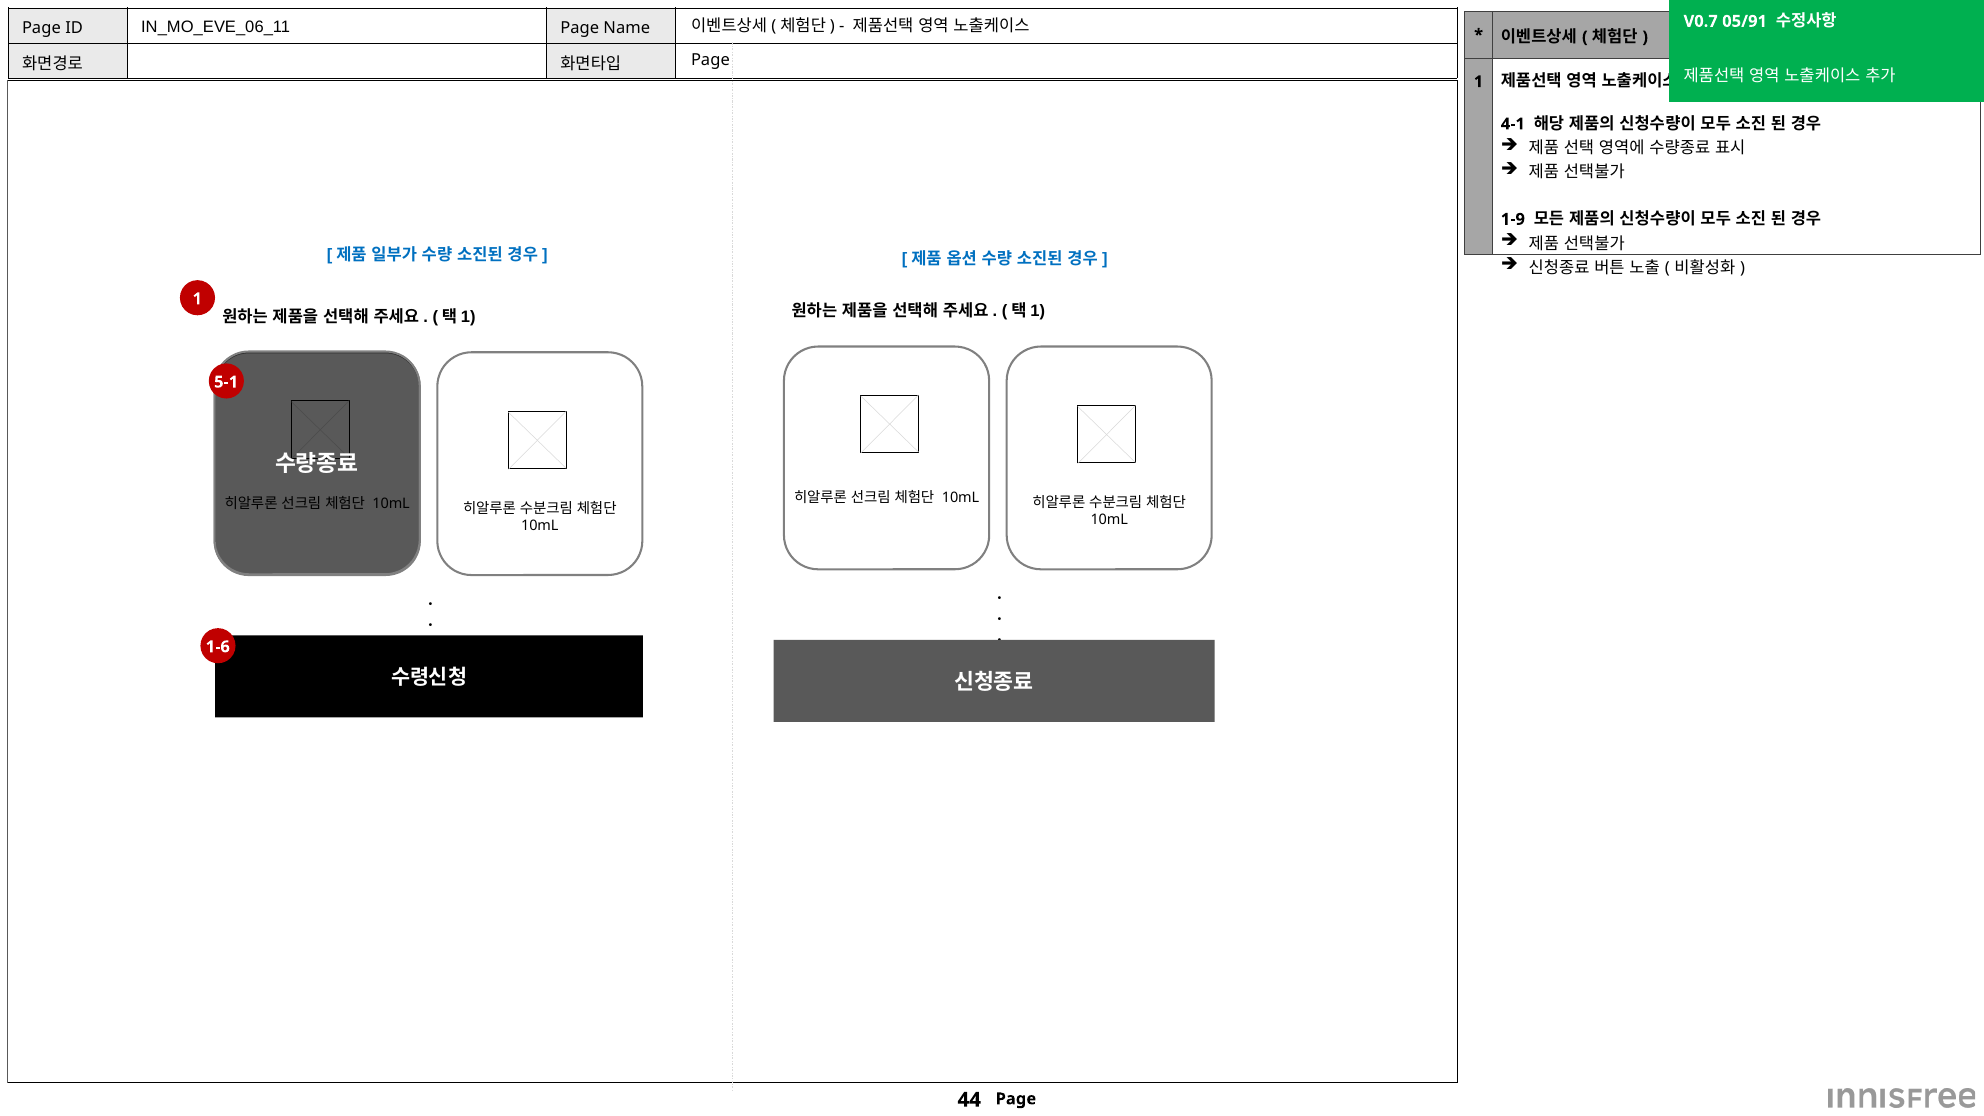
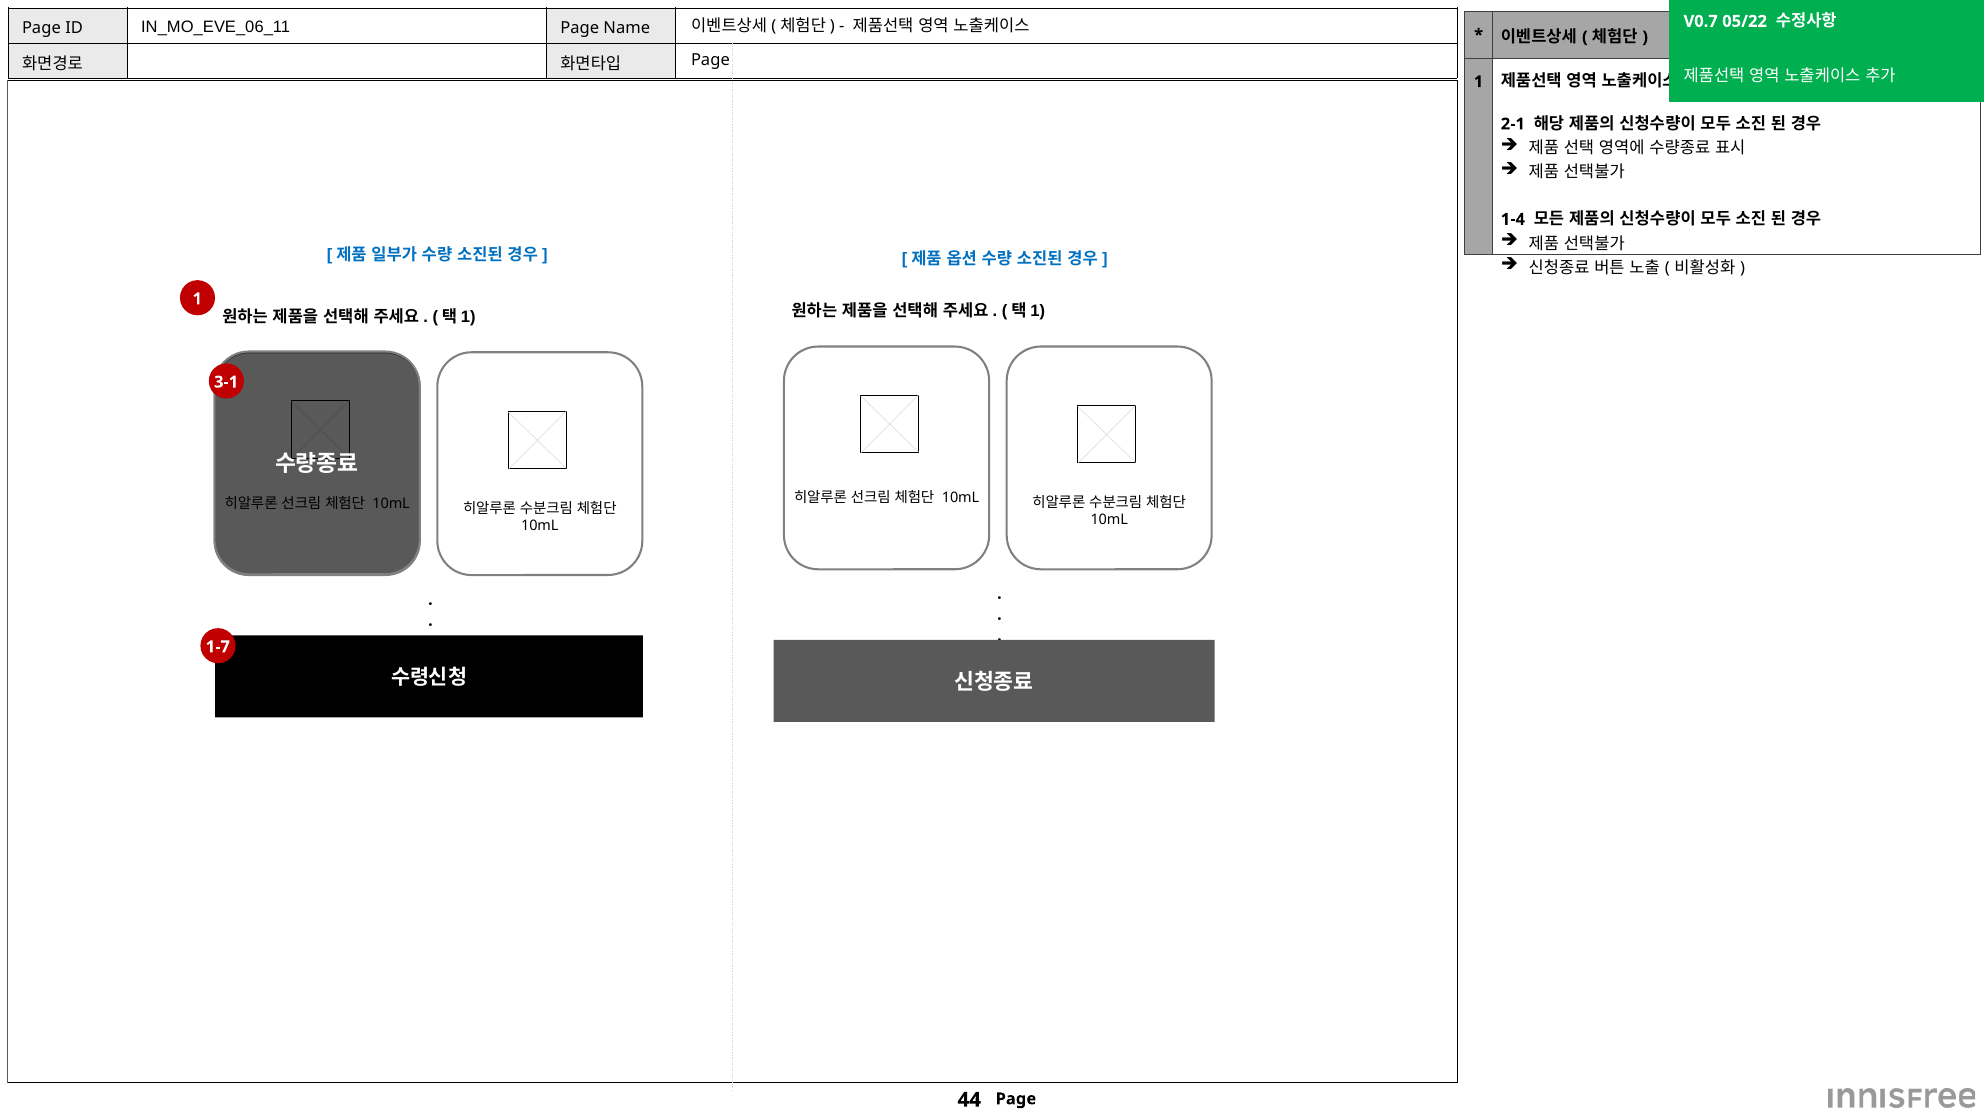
05/91: 05/91 -> 05/22
4-1: 4-1 -> 2-1
1-9: 1-9 -> 1-4
5-1: 5-1 -> 3-1
1-6: 1-6 -> 1-7
